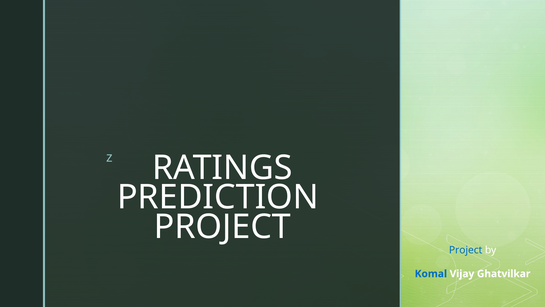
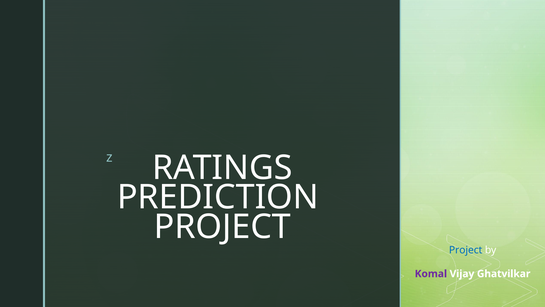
Komal colour: blue -> purple
